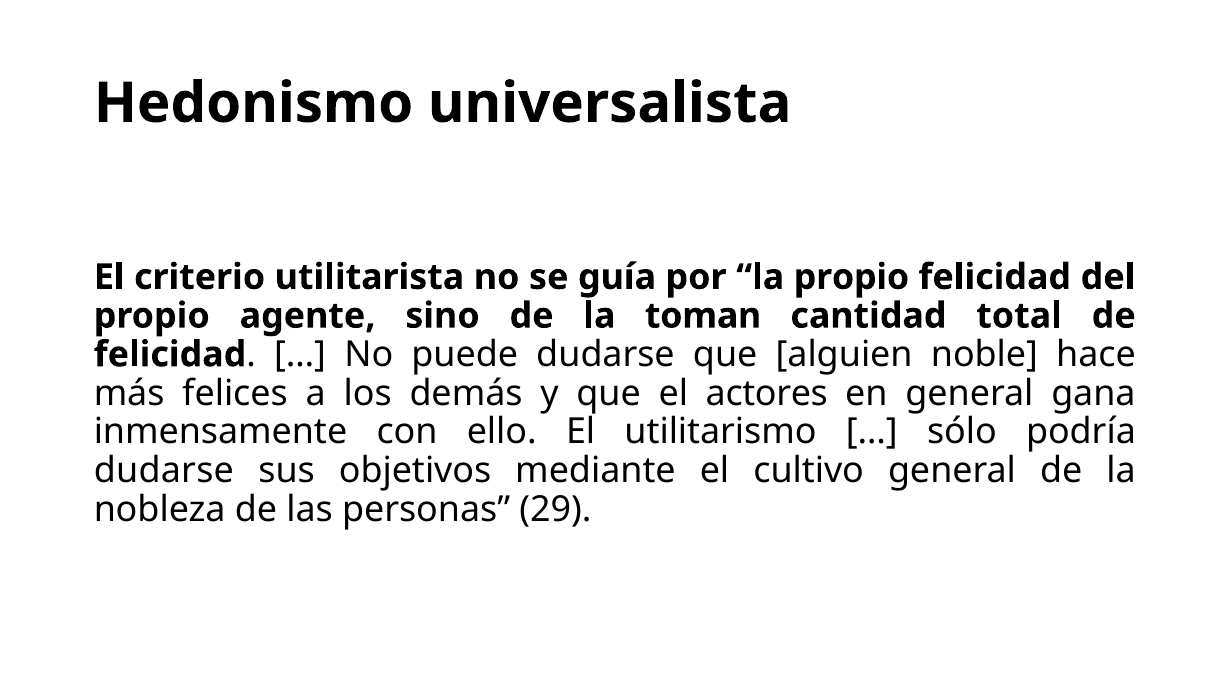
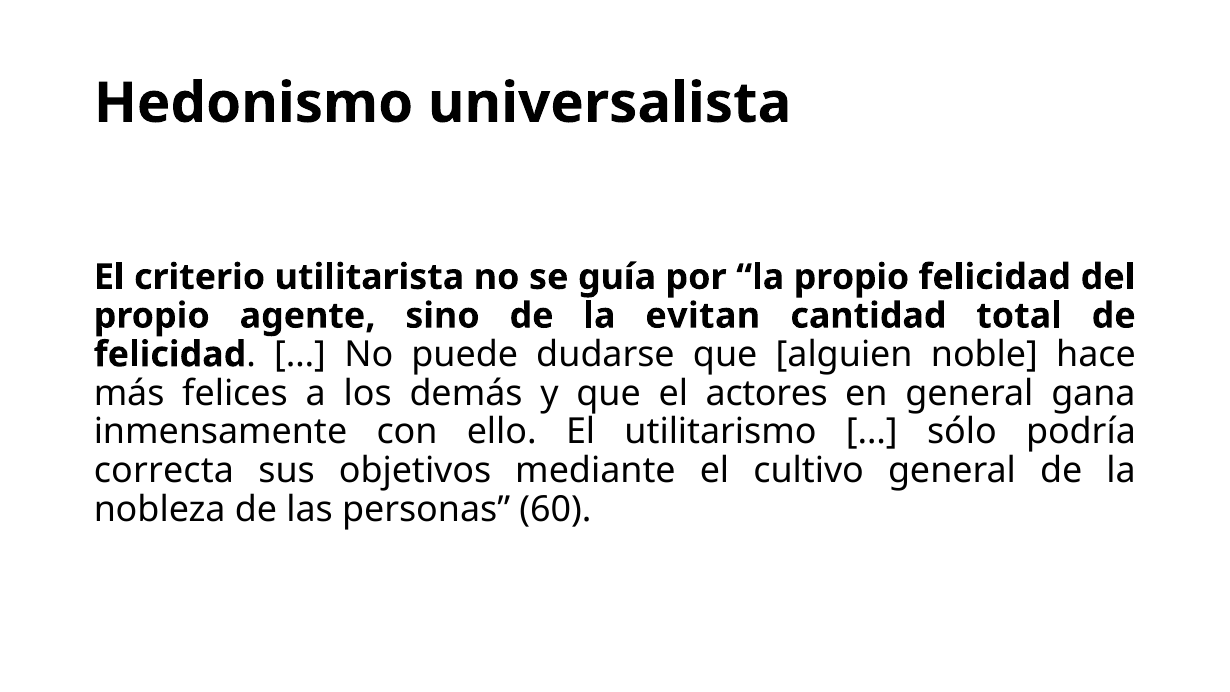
toman: toman -> evitan
dudarse at (164, 470): dudarse -> correcta
29: 29 -> 60
